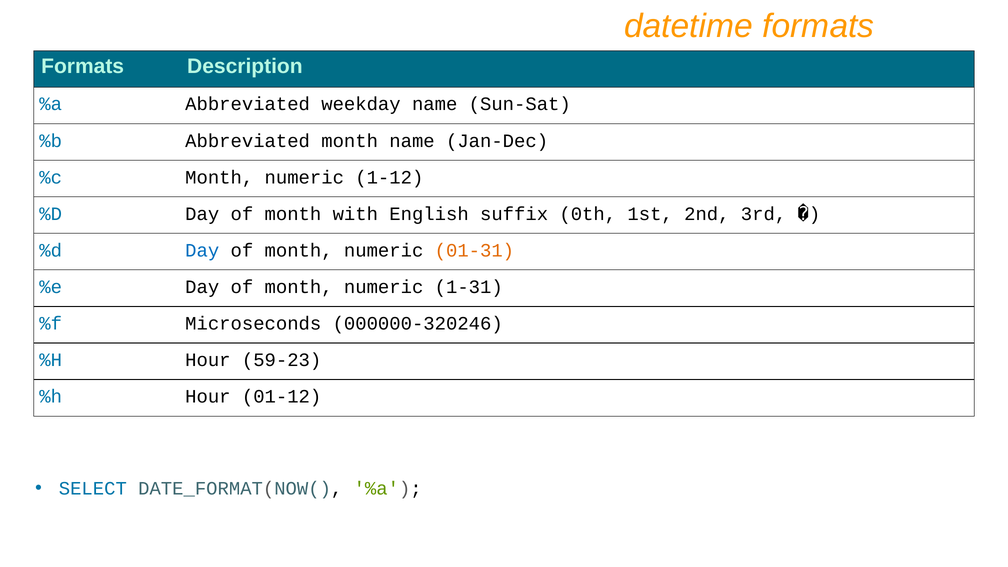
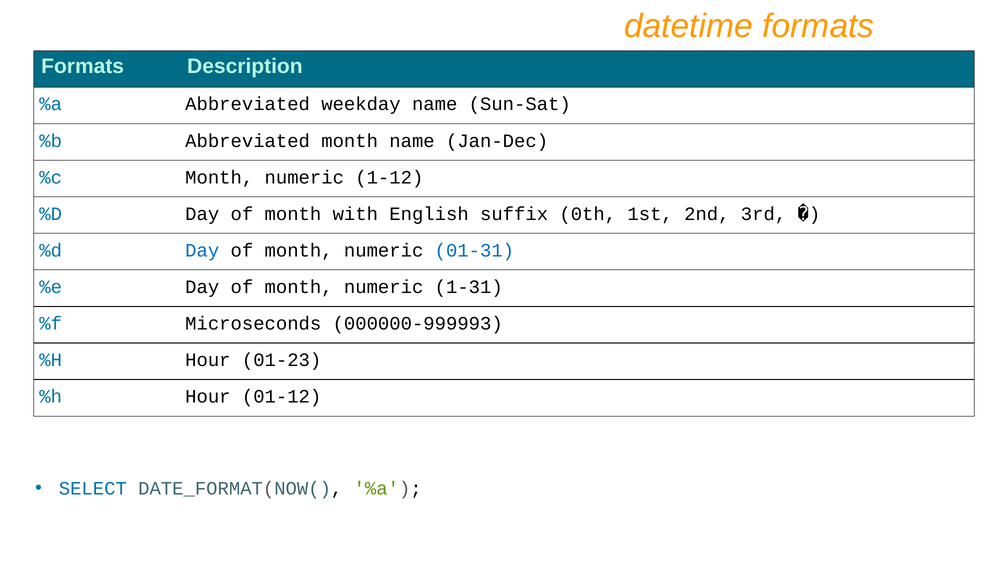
01-31 colour: orange -> blue
000000-320246: 000000-320246 -> 000000-999993
59-23: 59-23 -> 01-23
